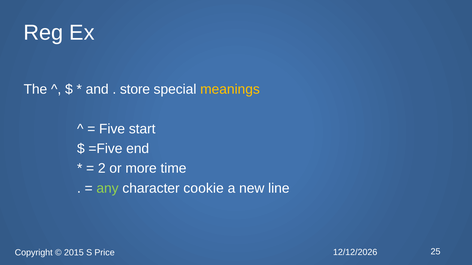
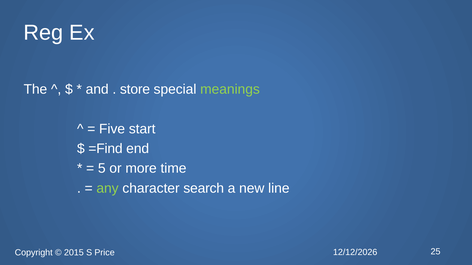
meanings colour: yellow -> light green
=Five: =Five -> =Find
2: 2 -> 5
cookie: cookie -> search
